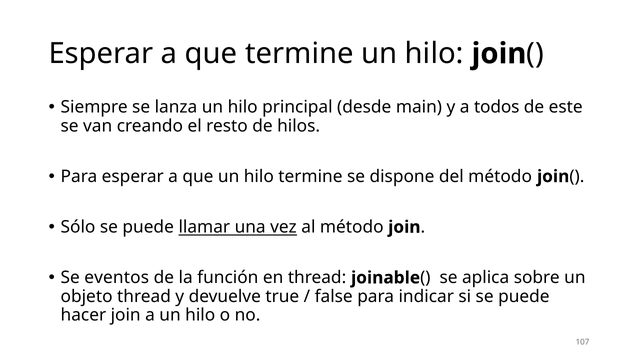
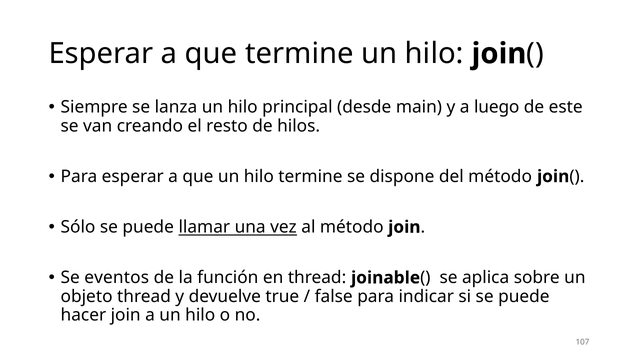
todos: todos -> luego
